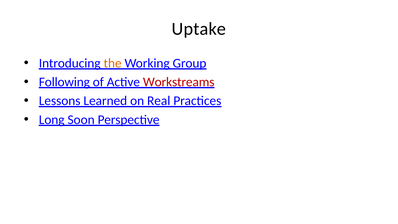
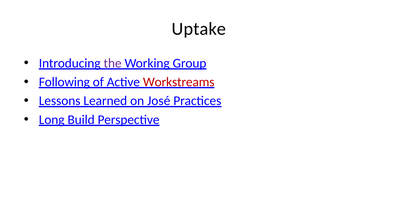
the colour: orange -> purple
Real: Real -> José
Soon: Soon -> Build
